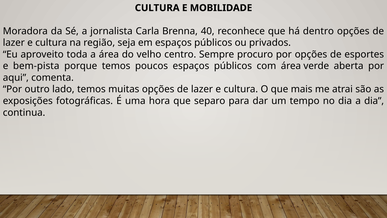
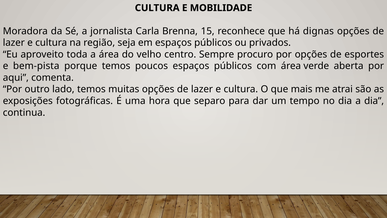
40: 40 -> 15
dentro: dentro -> dignas
